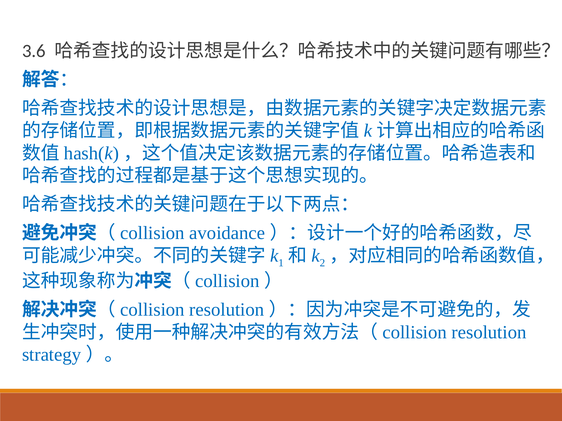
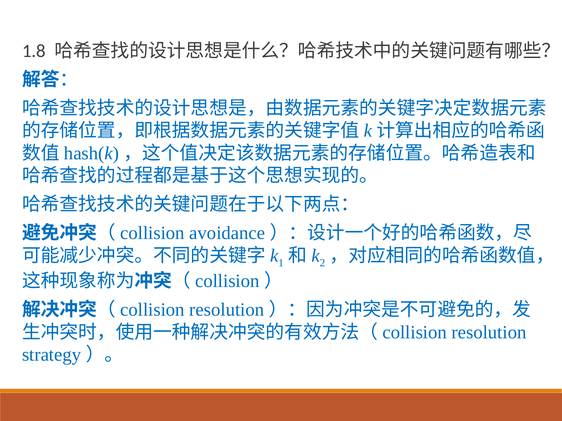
3.6: 3.6 -> 1.8
